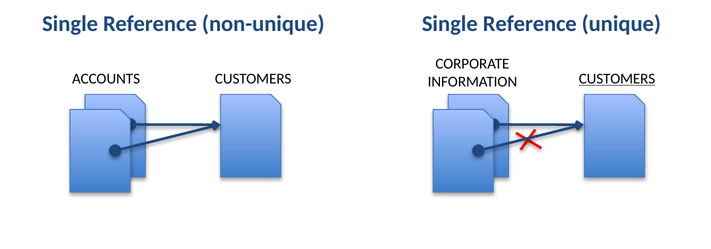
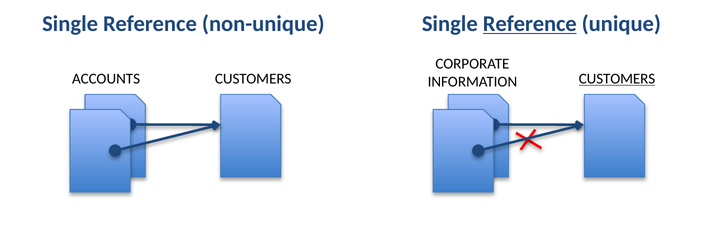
Reference at (530, 24) underline: none -> present
